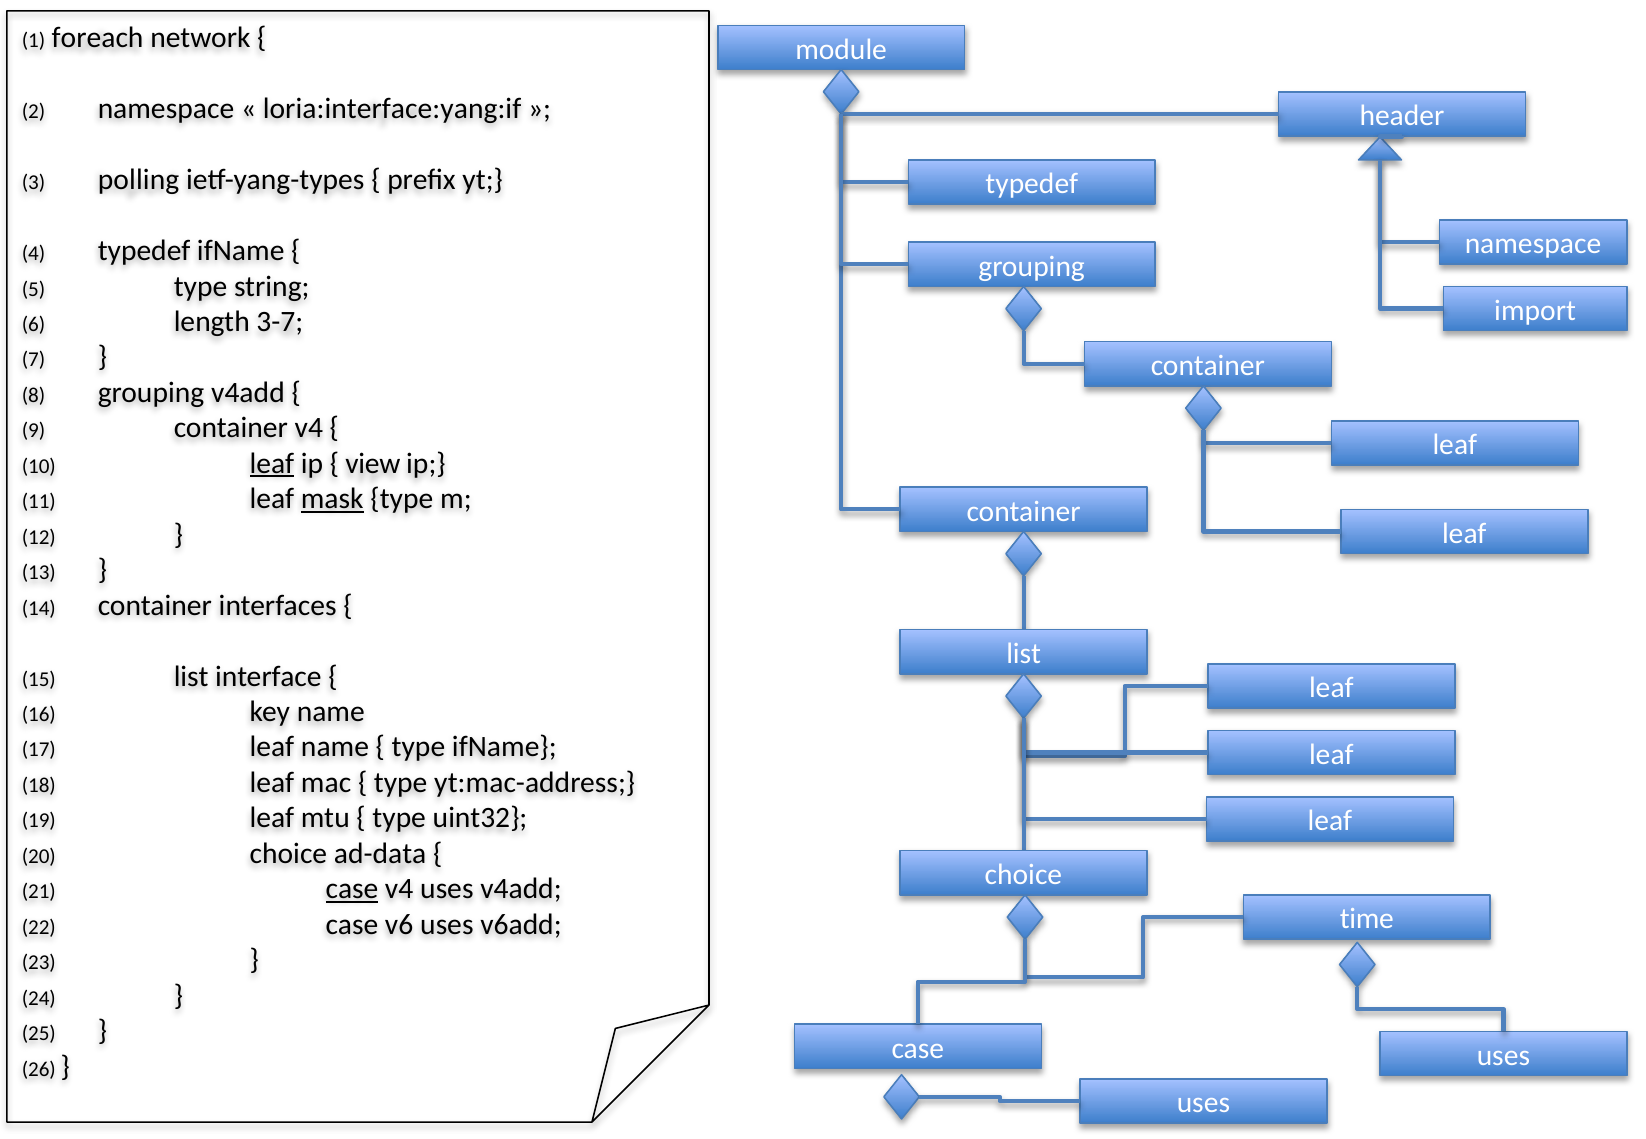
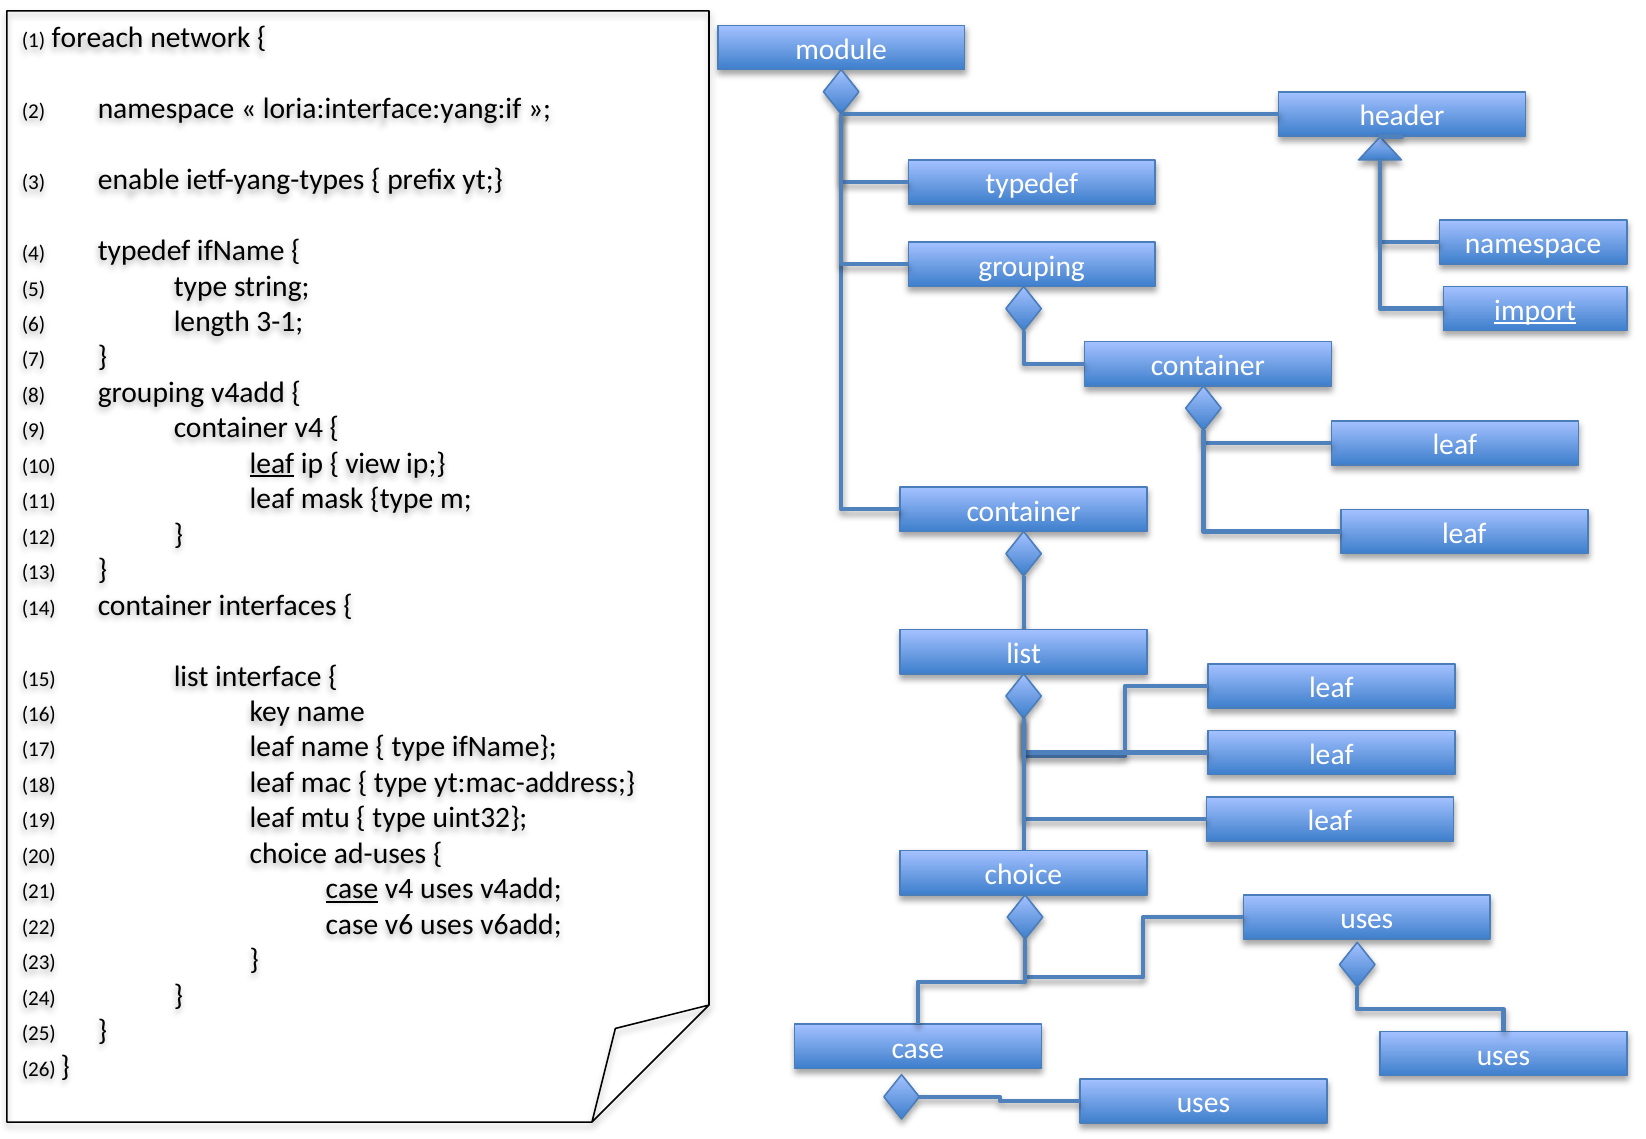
polling: polling -> enable
import underline: none -> present
3-7: 3-7 -> 3-1
mask underline: present -> none
ad-data: ad-data -> ad-uses
time at (1367, 920): time -> uses
